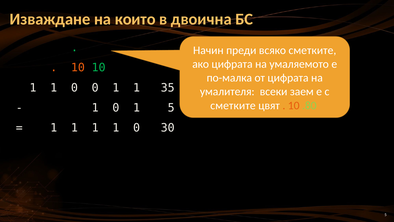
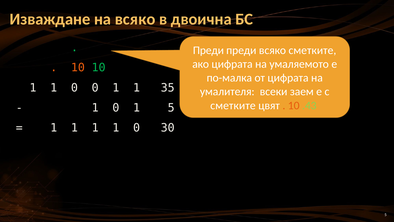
на които: които -> всяко
Начин at (208, 50): Начин -> Преди
.80: .80 -> .43
